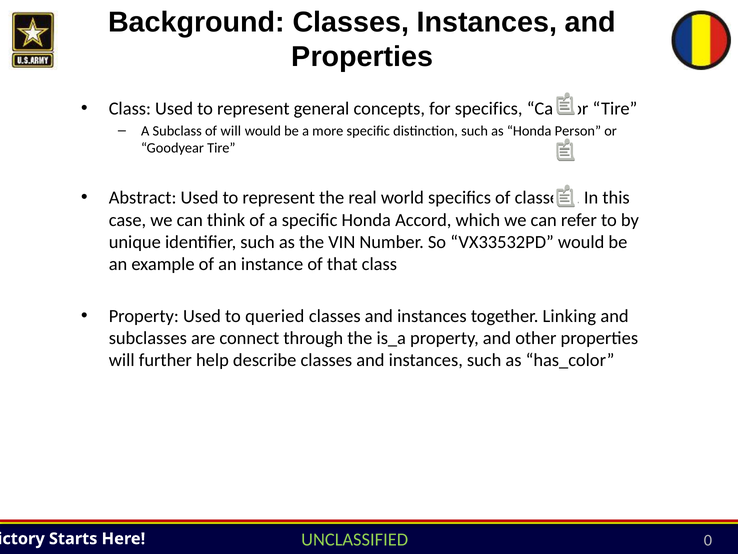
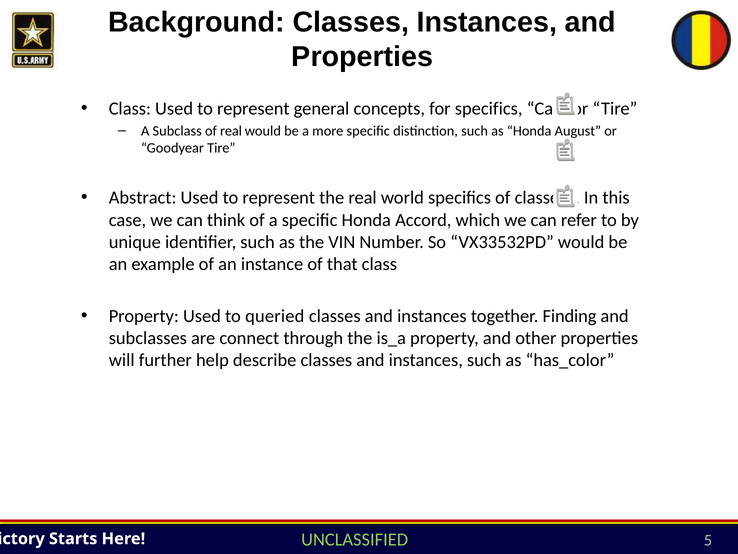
of will: will -> real
Person: Person -> August
Linking: Linking -> Finding
0: 0 -> 5
